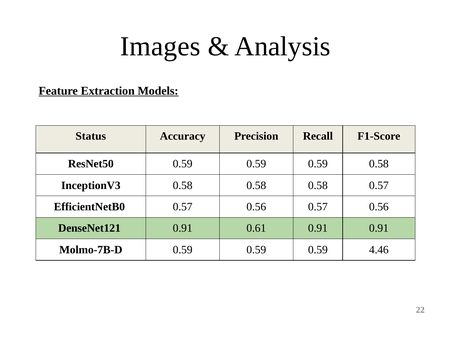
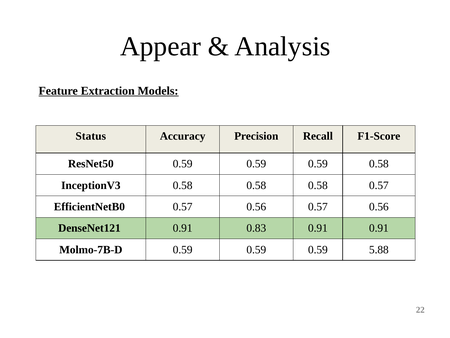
Images: Images -> Appear
0.61: 0.61 -> 0.83
4.46: 4.46 -> 5.88
